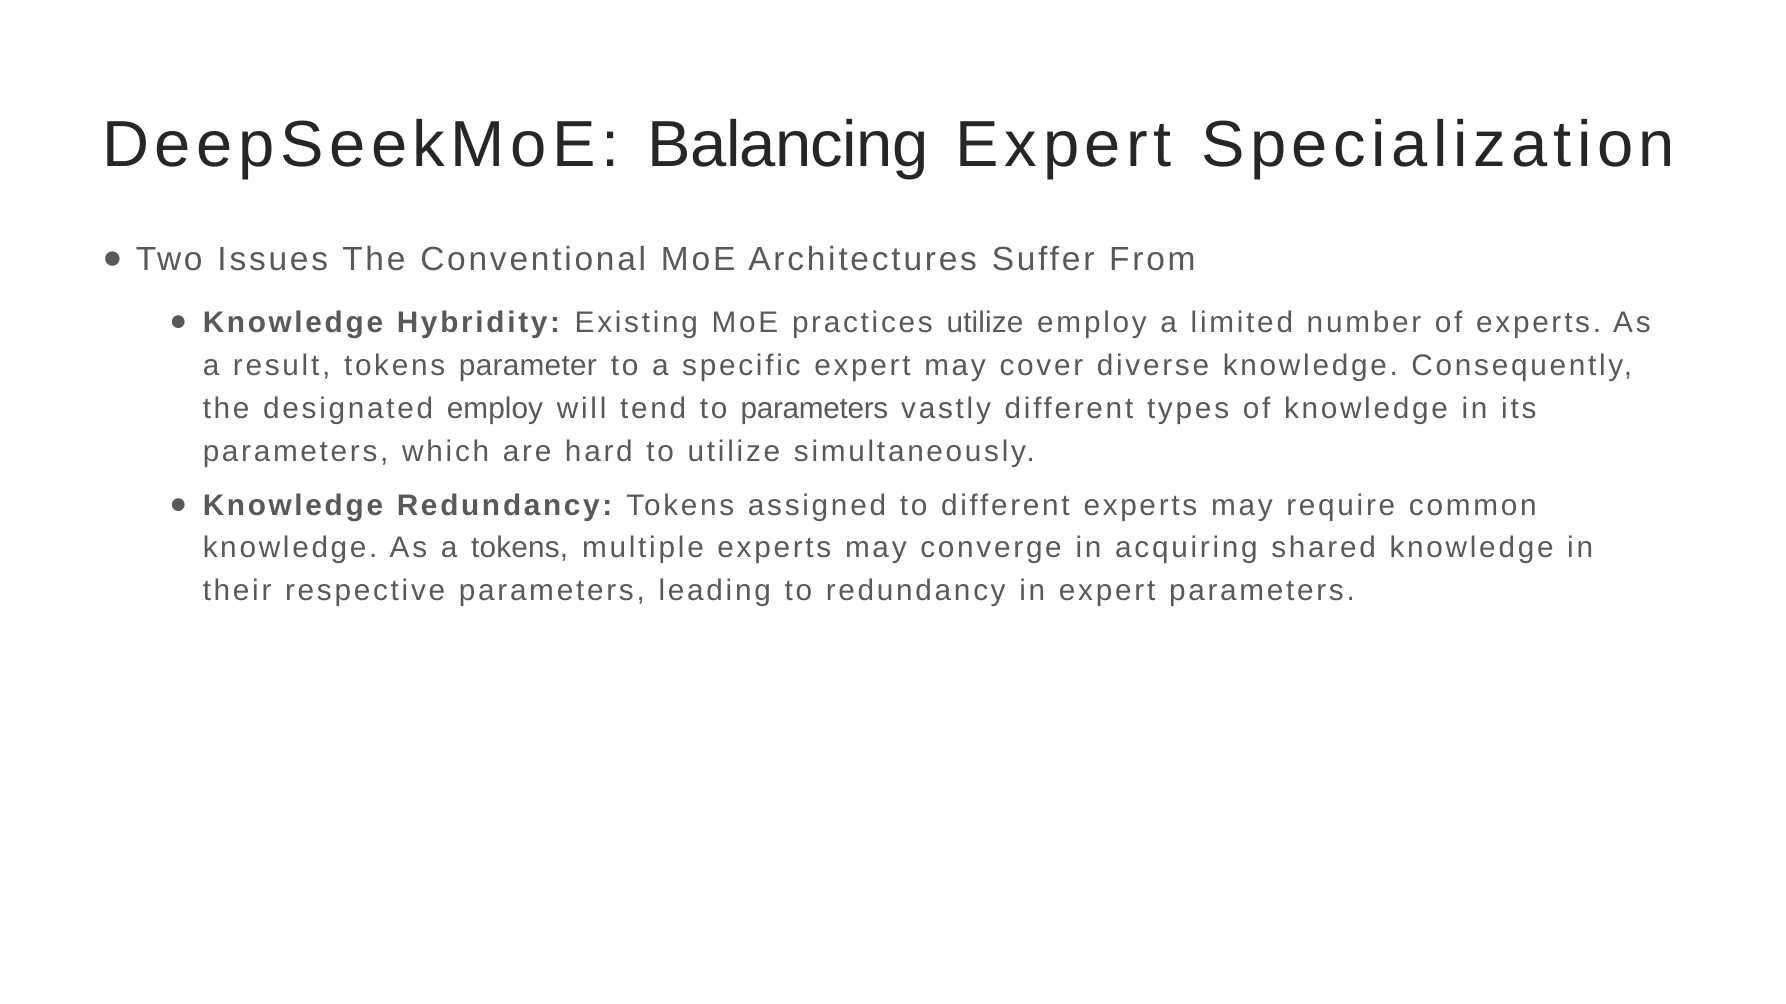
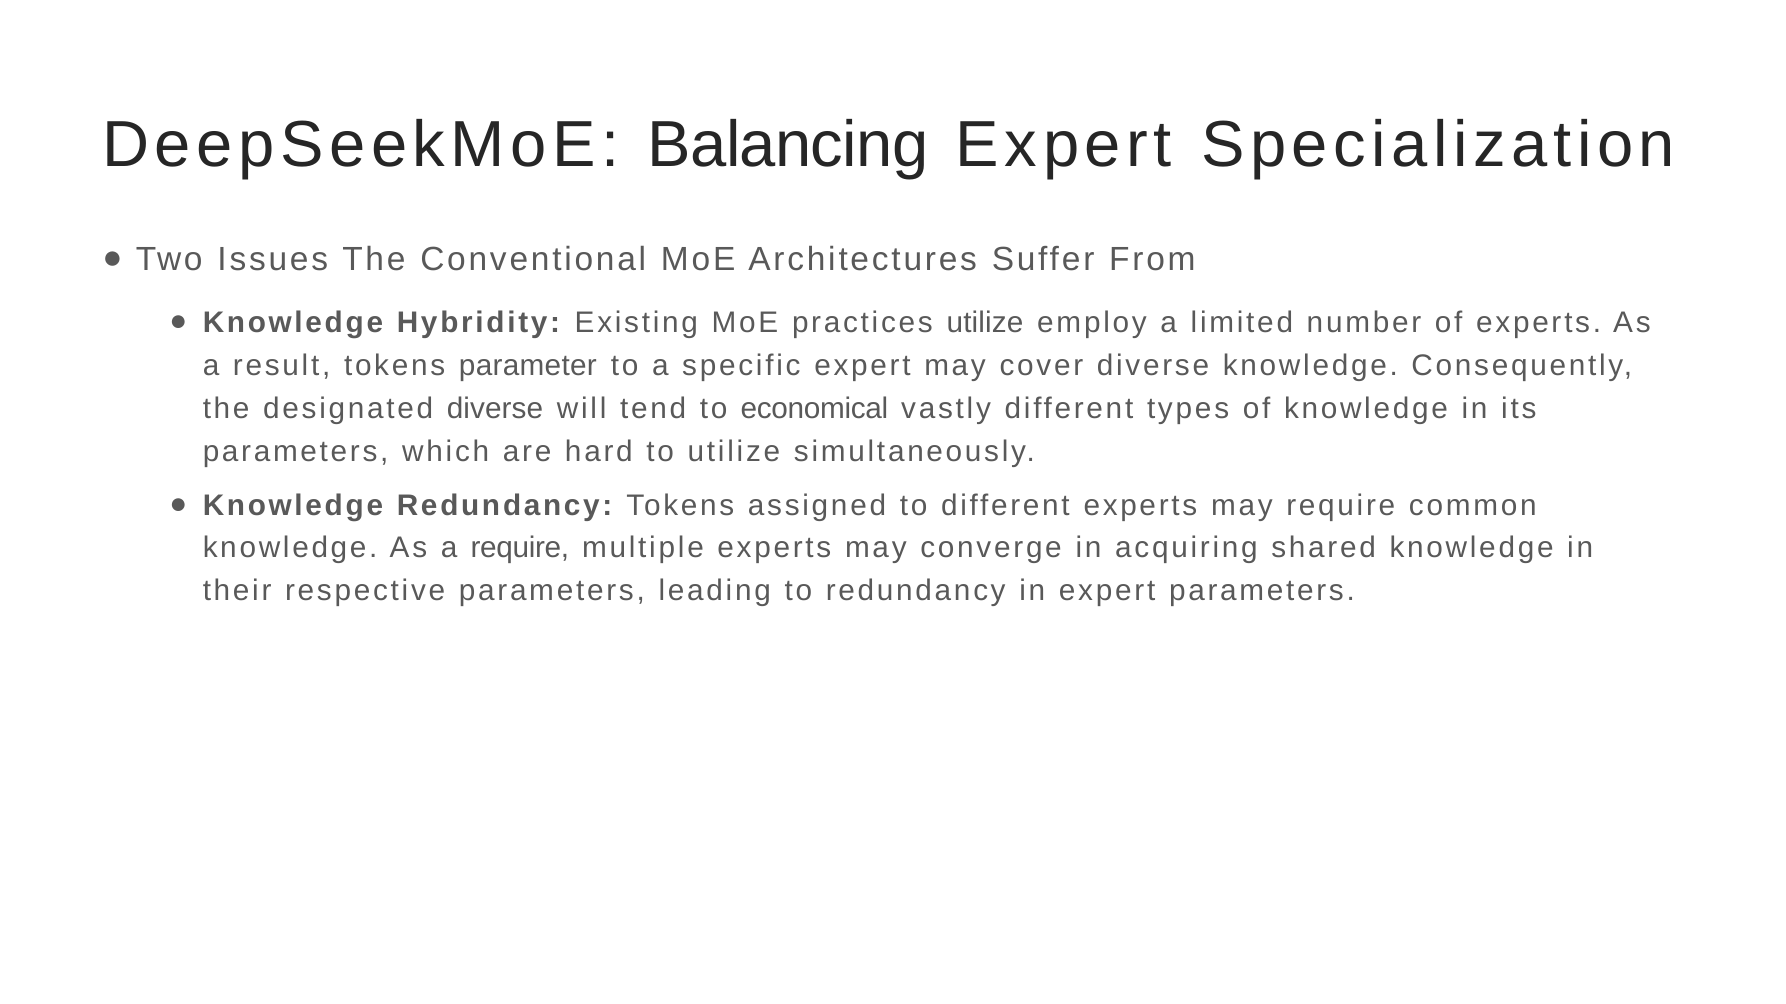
designated employ: employ -> diverse
to parameters: parameters -> economical
a tokens: tokens -> require
